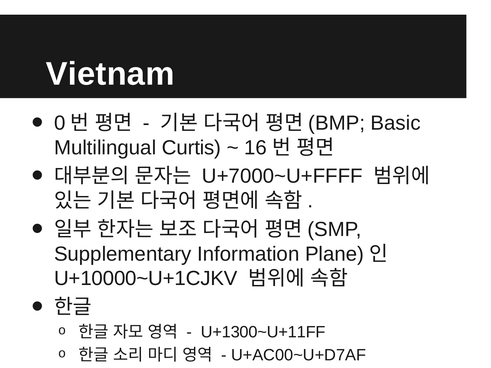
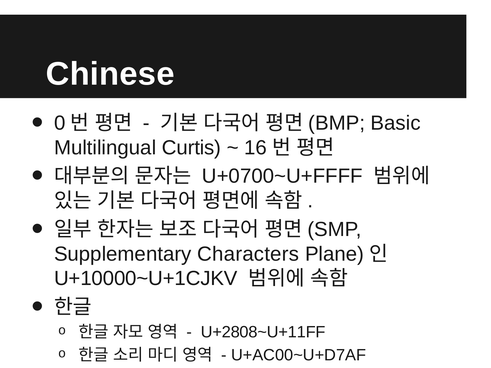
Vietnam: Vietnam -> Chinese
U+7000~U+FFFF: U+7000~U+FFFF -> U+0700~U+FFFF
Information: Information -> Characters
U+1300~U+11FF: U+1300~U+11FF -> U+2808~U+11FF
